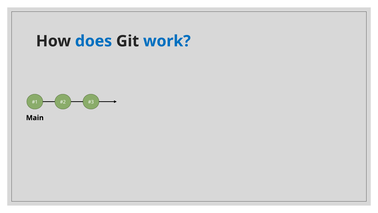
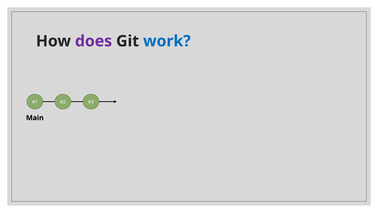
does colour: blue -> purple
